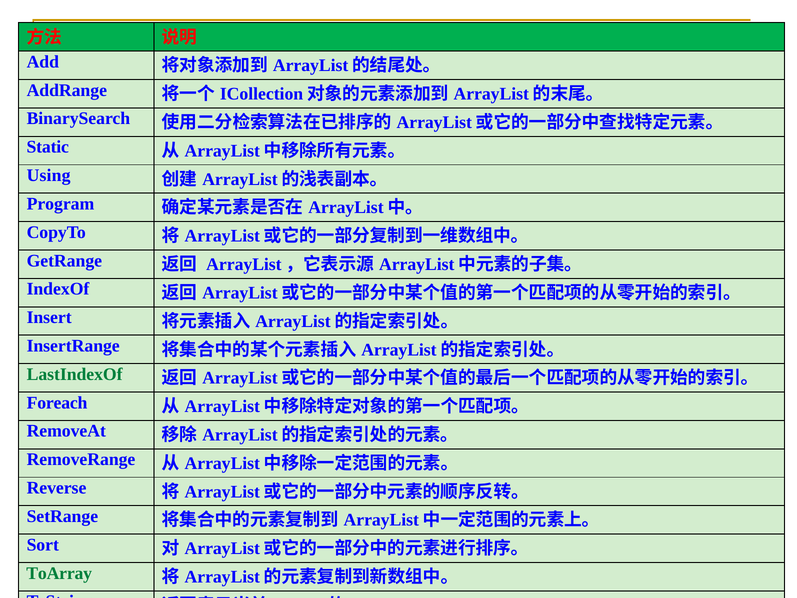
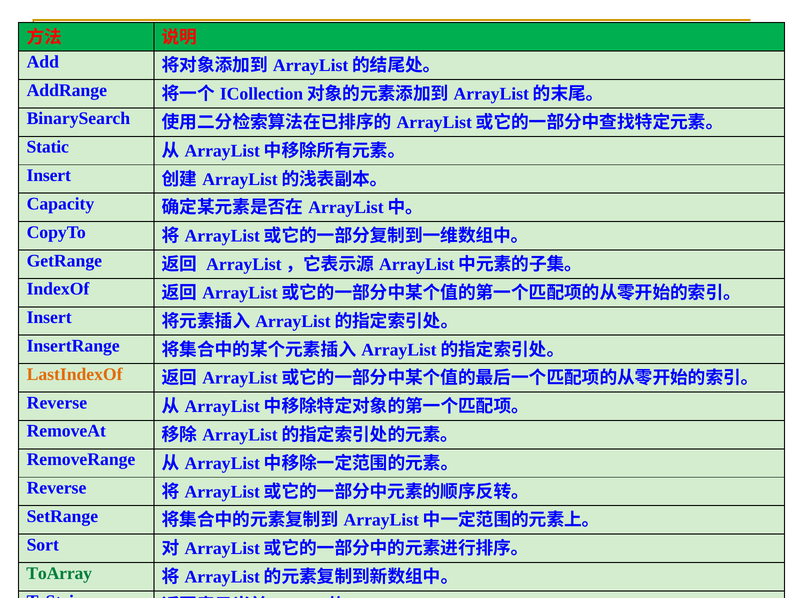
Using at (49, 175): Using -> Insert
Program: Program -> Capacity
LastIndexOf colour: green -> orange
Foreach at (57, 403): Foreach -> Reverse
